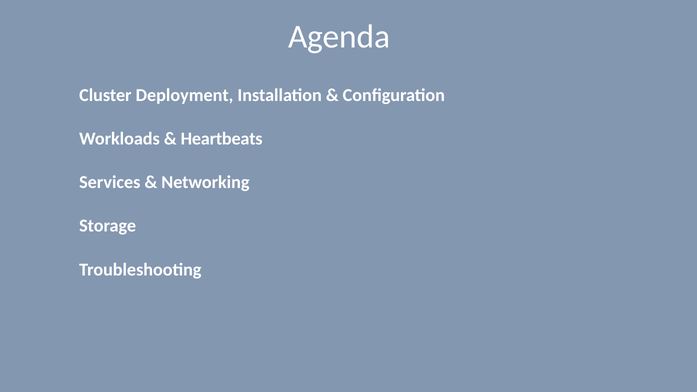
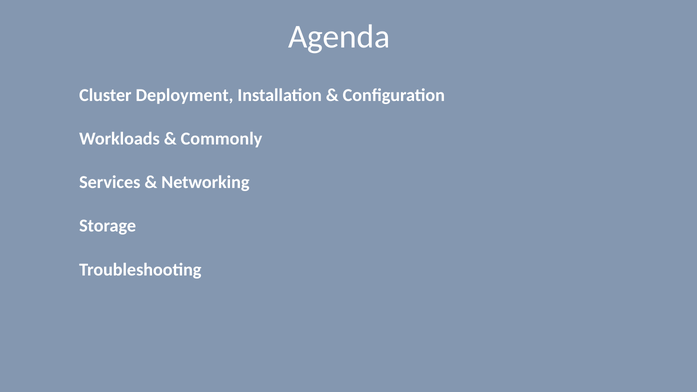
Heartbeats: Heartbeats -> Commonly
